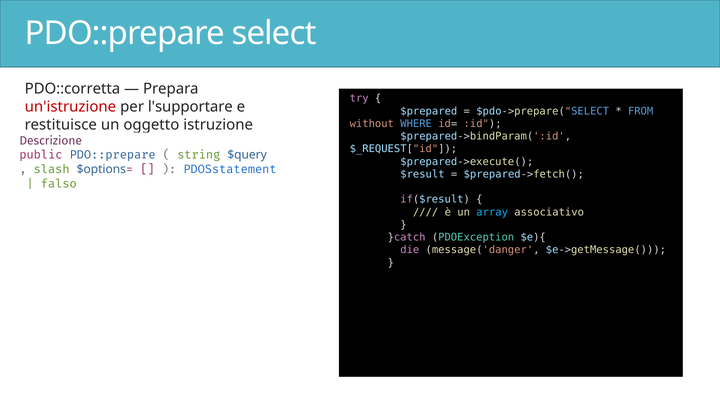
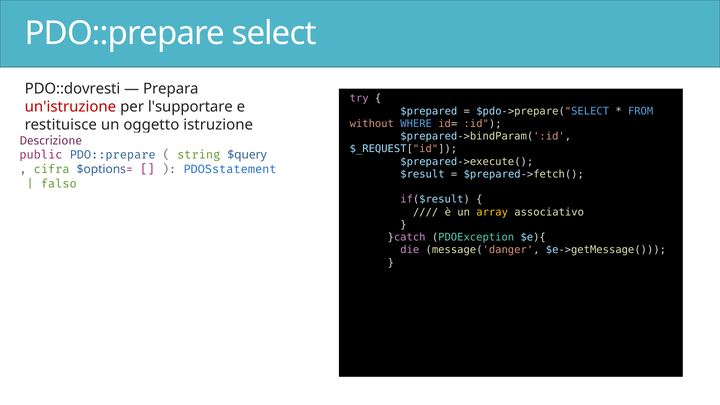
PDO::corretta: PDO::corretta -> PDO::dovresti
slash: slash -> cifra
array colour: light blue -> yellow
